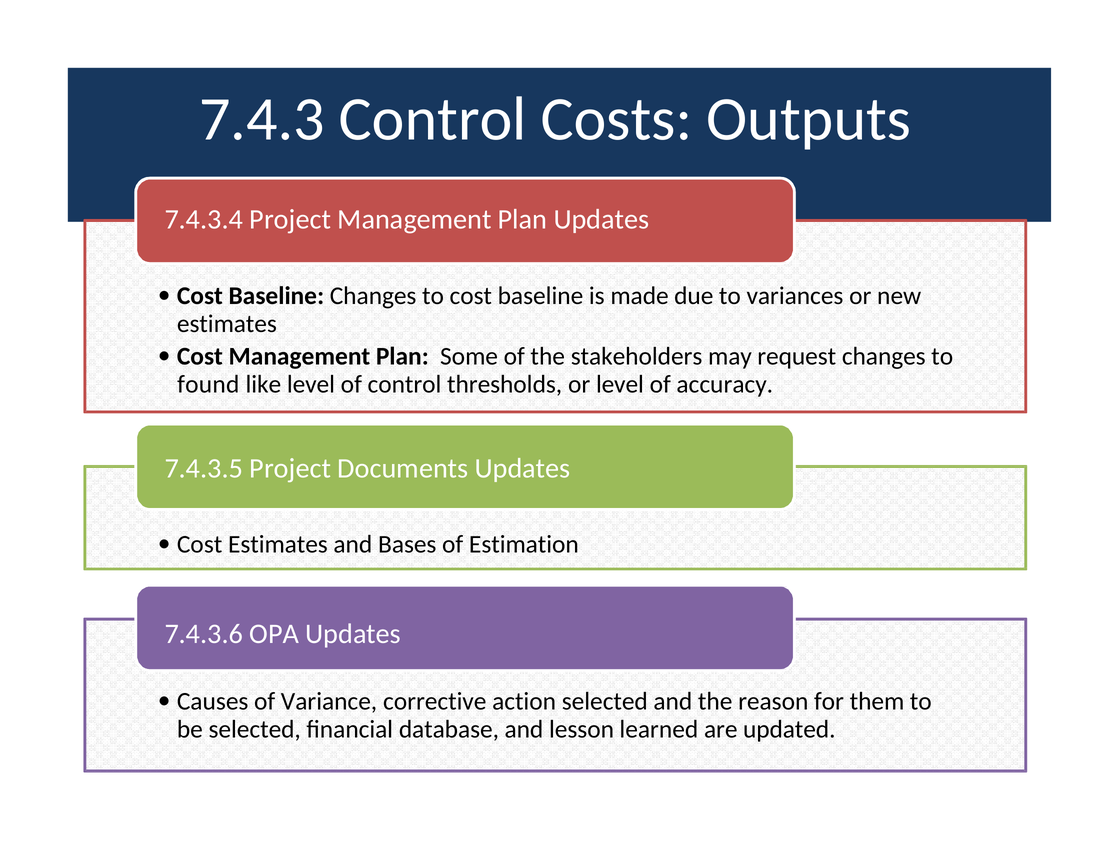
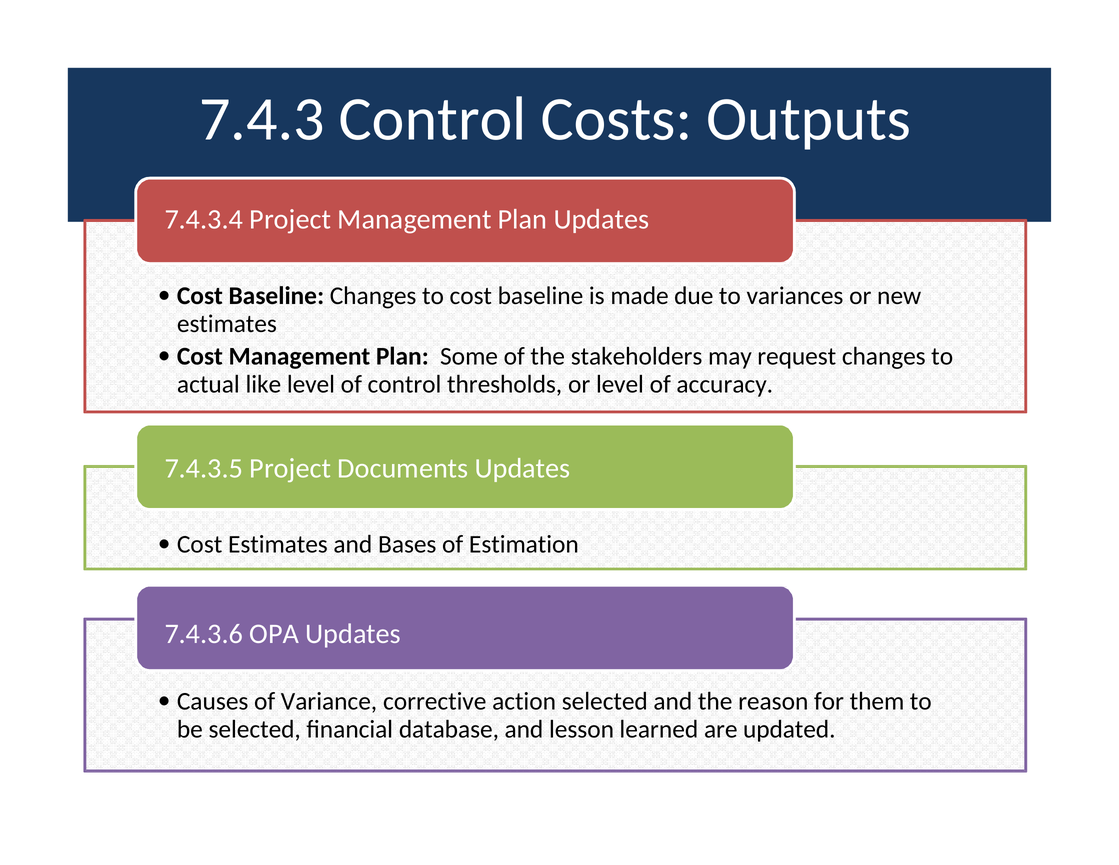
found: found -> actual
